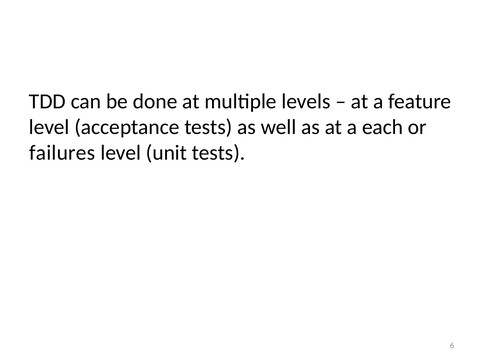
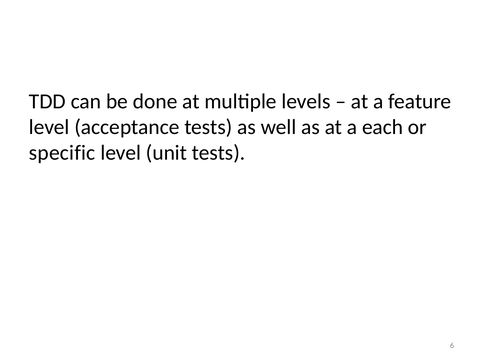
failures: failures -> specific
